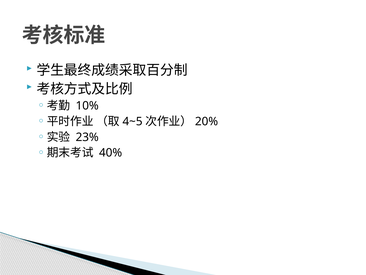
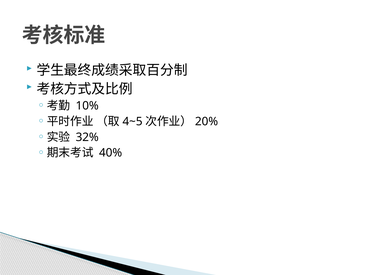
23%: 23% -> 32%
